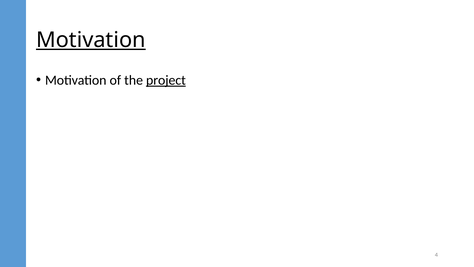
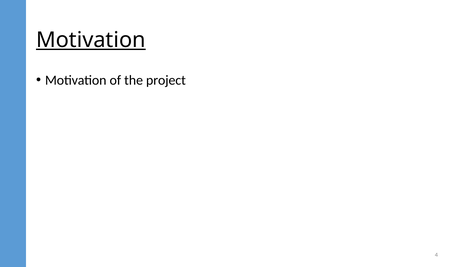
project underline: present -> none
